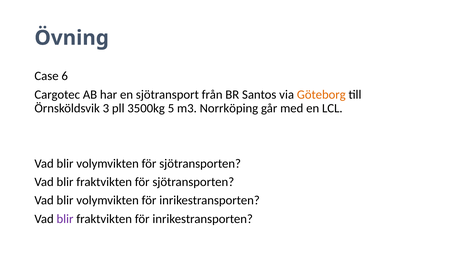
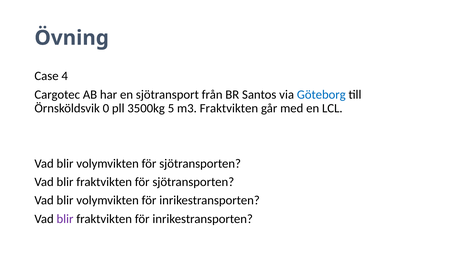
6: 6 -> 4
Göteborg colour: orange -> blue
3: 3 -> 0
m3 Norrköping: Norrköping -> Fraktvikten
